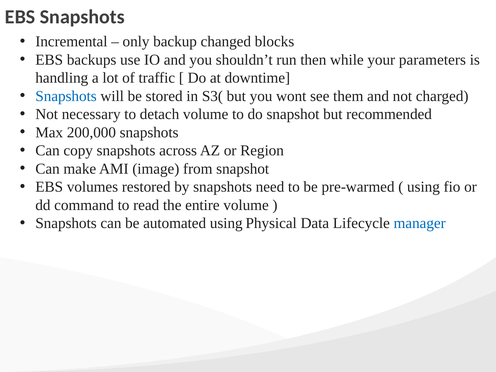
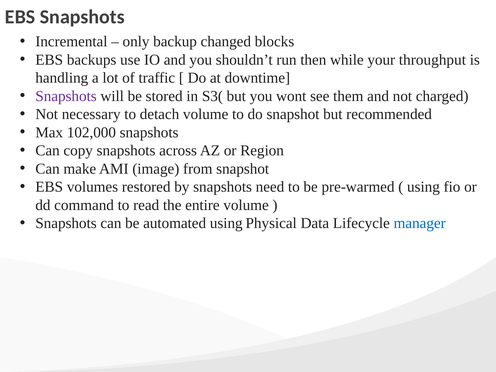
parameters: parameters -> throughput
Snapshots at (66, 96) colour: blue -> purple
200,000: 200,000 -> 102,000
